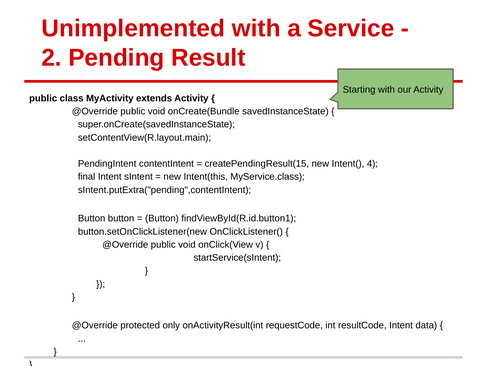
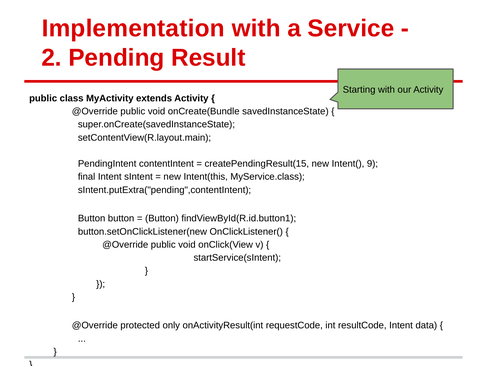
Unimplemented: Unimplemented -> Implementation
4: 4 -> 9
